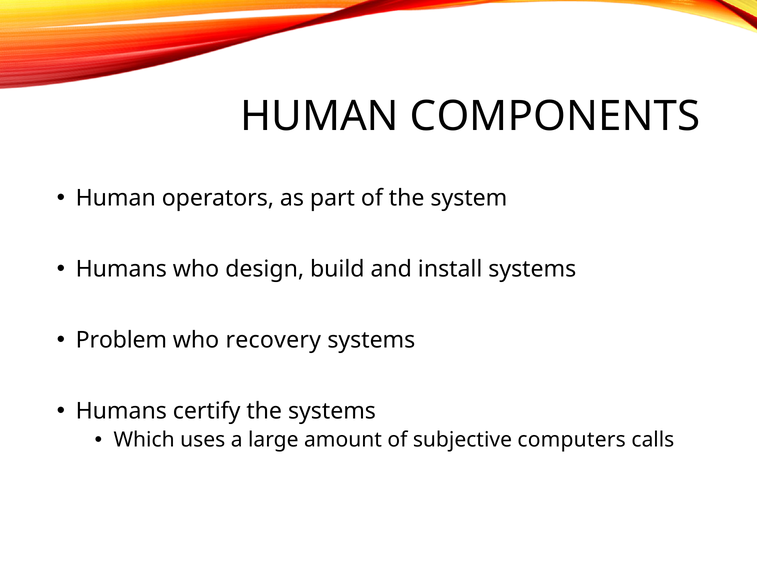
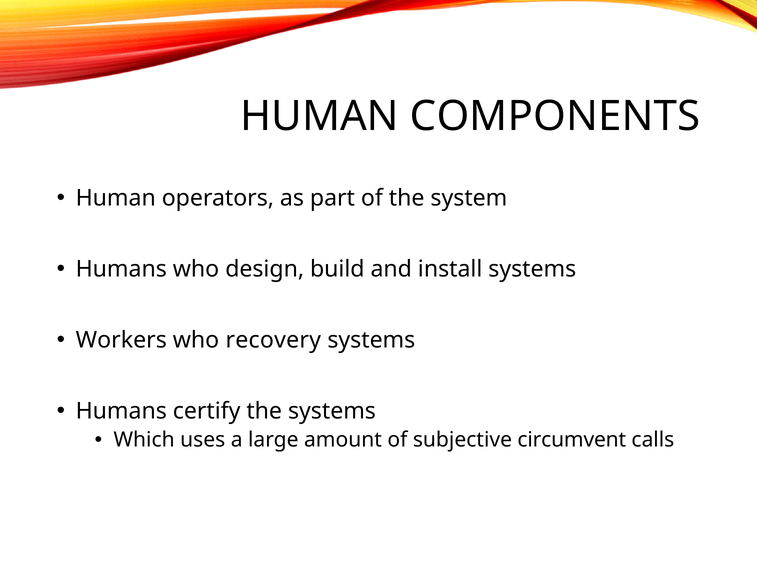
Problem: Problem -> Workers
computers: computers -> circumvent
